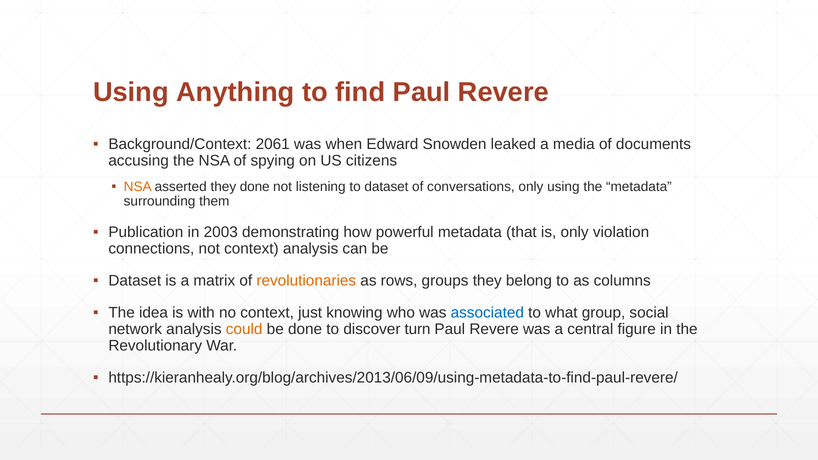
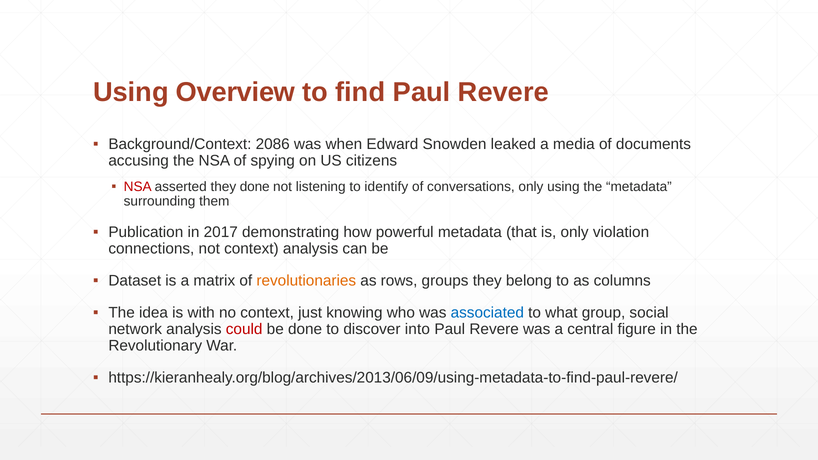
Anything: Anything -> Overview
2061: 2061 -> 2086
NSA at (138, 187) colour: orange -> red
to dataset: dataset -> identify
2003: 2003 -> 2017
could colour: orange -> red
turn: turn -> into
